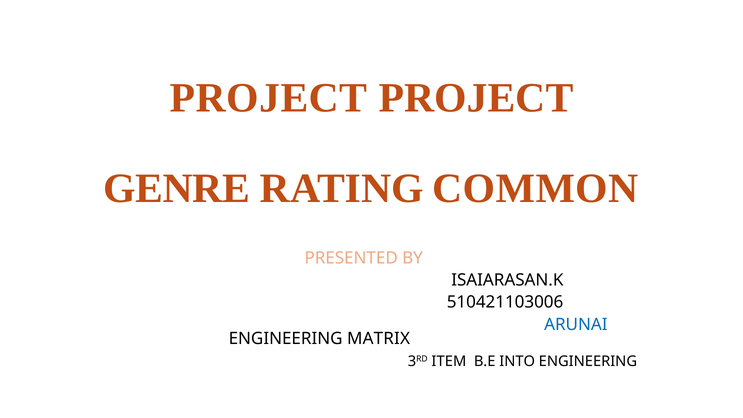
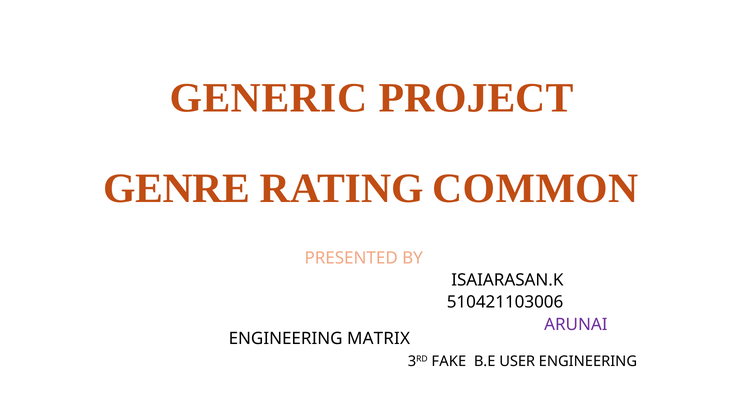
PROJECT at (268, 98): PROJECT -> GENERIC
ARUNAI colour: blue -> purple
ITEM: ITEM -> FAKE
INTO: INTO -> USER
